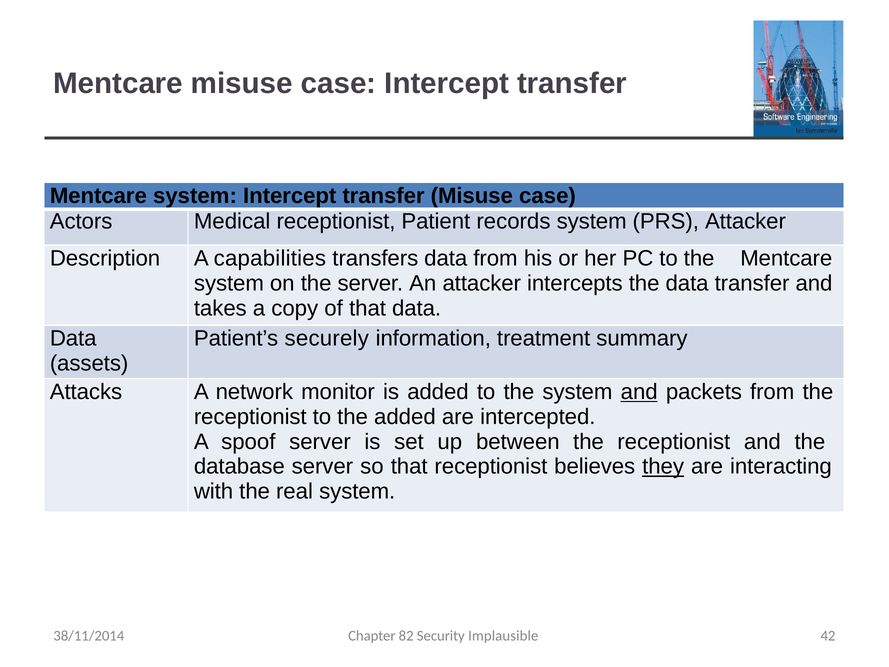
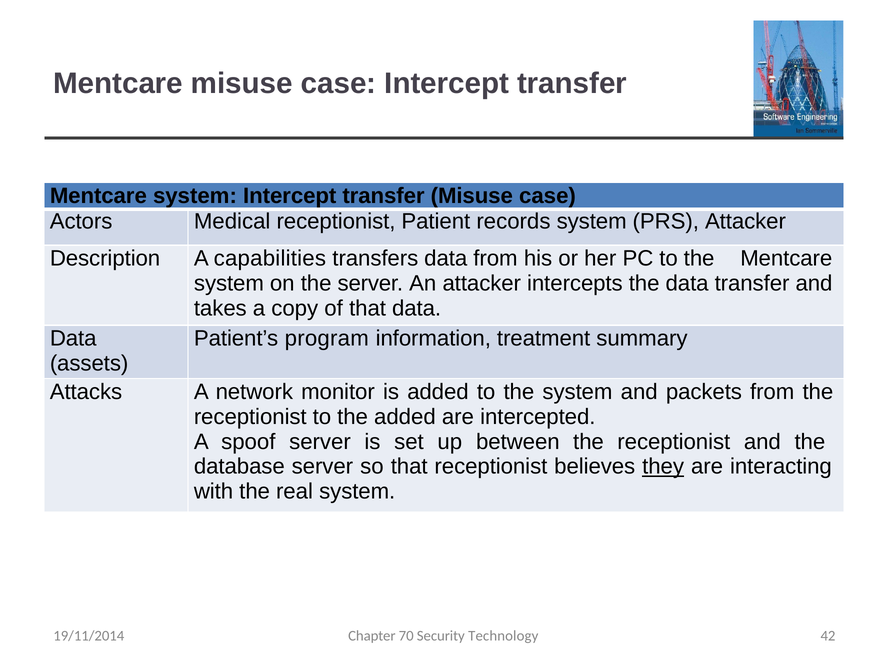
securely: securely -> program
and at (639, 392) underline: present -> none
38/11/2014: 38/11/2014 -> 19/11/2014
82: 82 -> 70
Implausible: Implausible -> Technology
